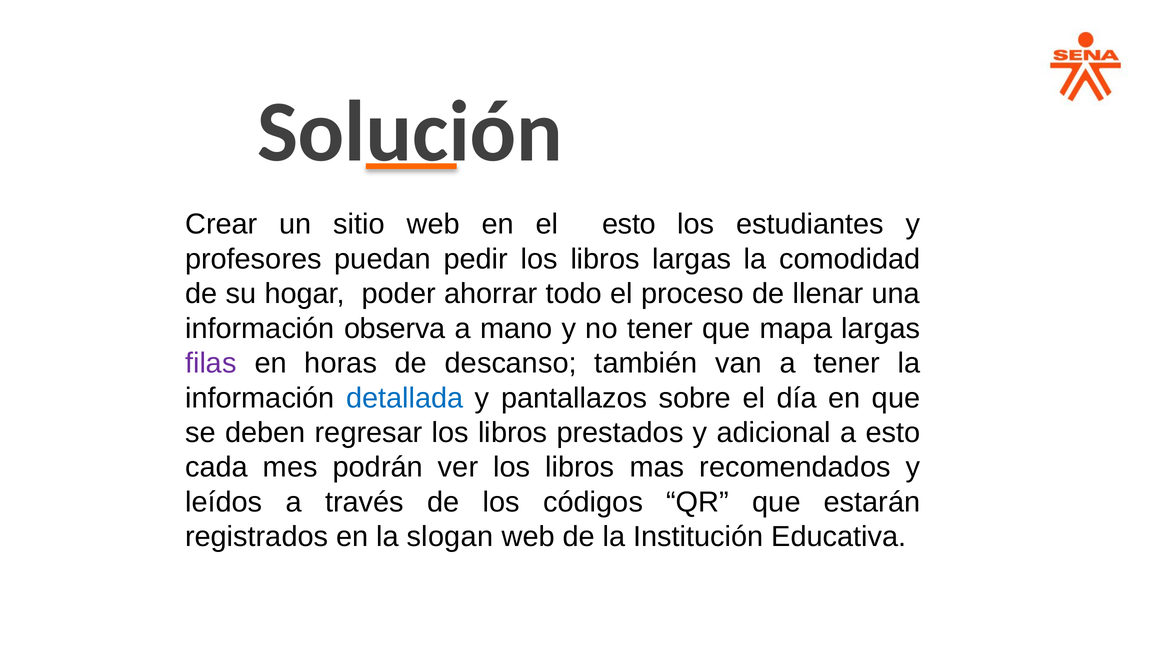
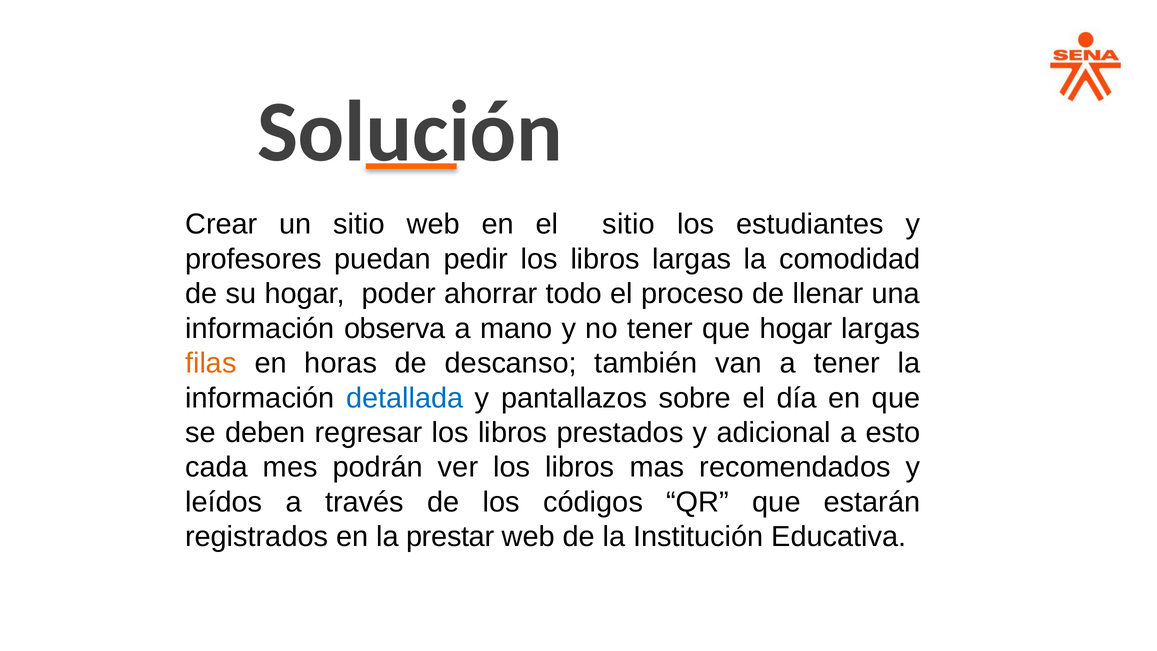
el esto: esto -> sitio
que mapa: mapa -> hogar
filas colour: purple -> orange
slogan: slogan -> prestar
